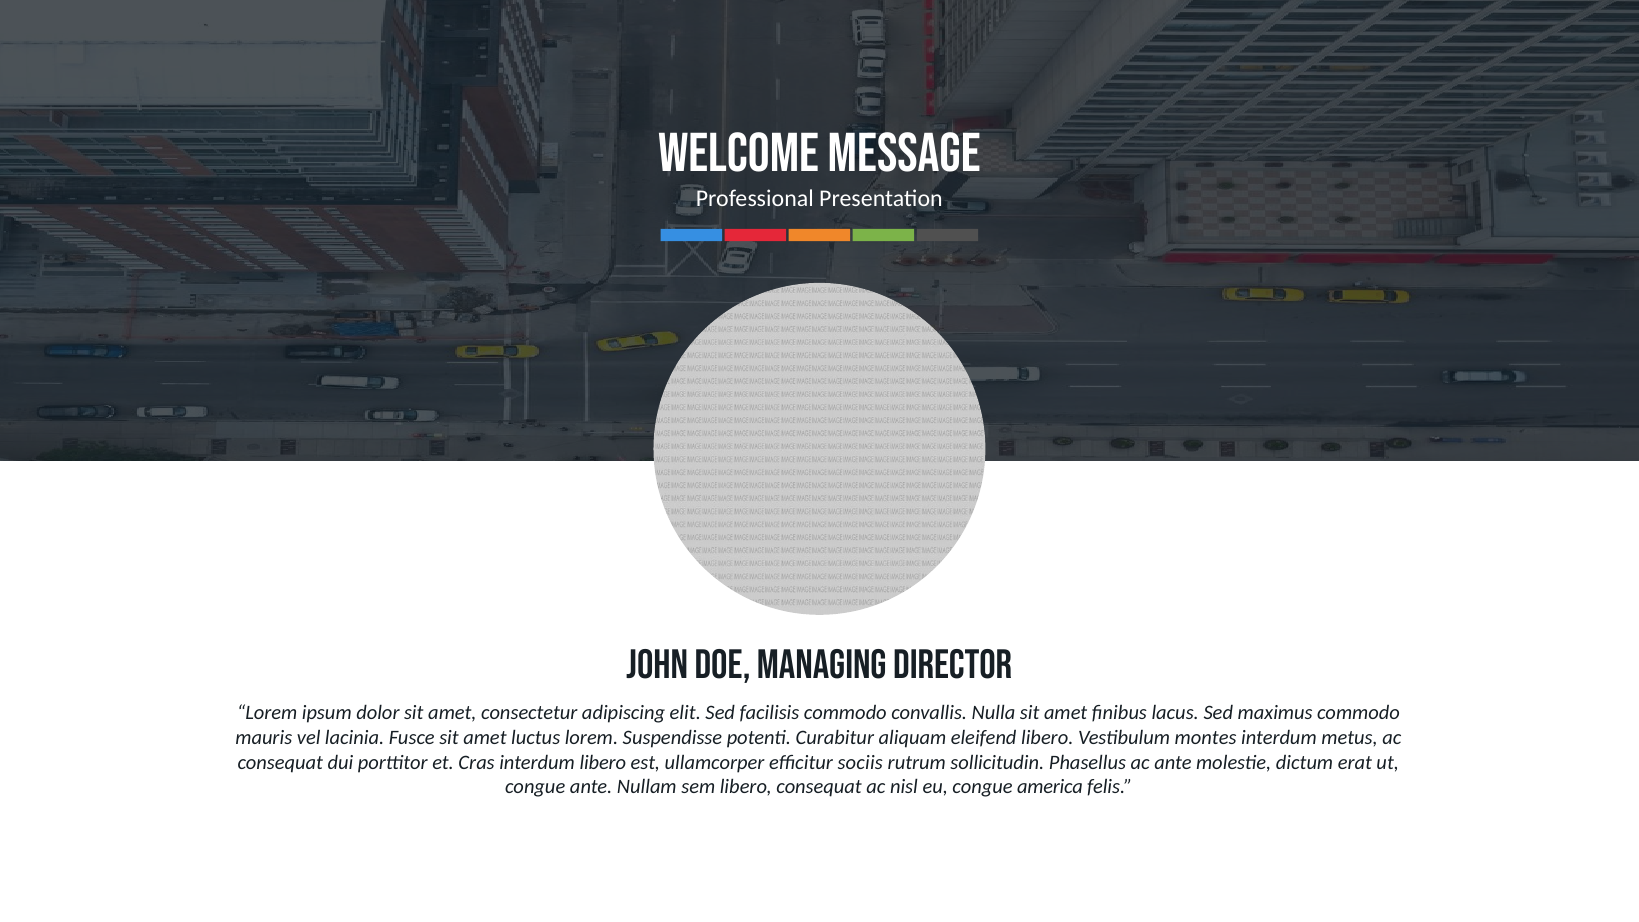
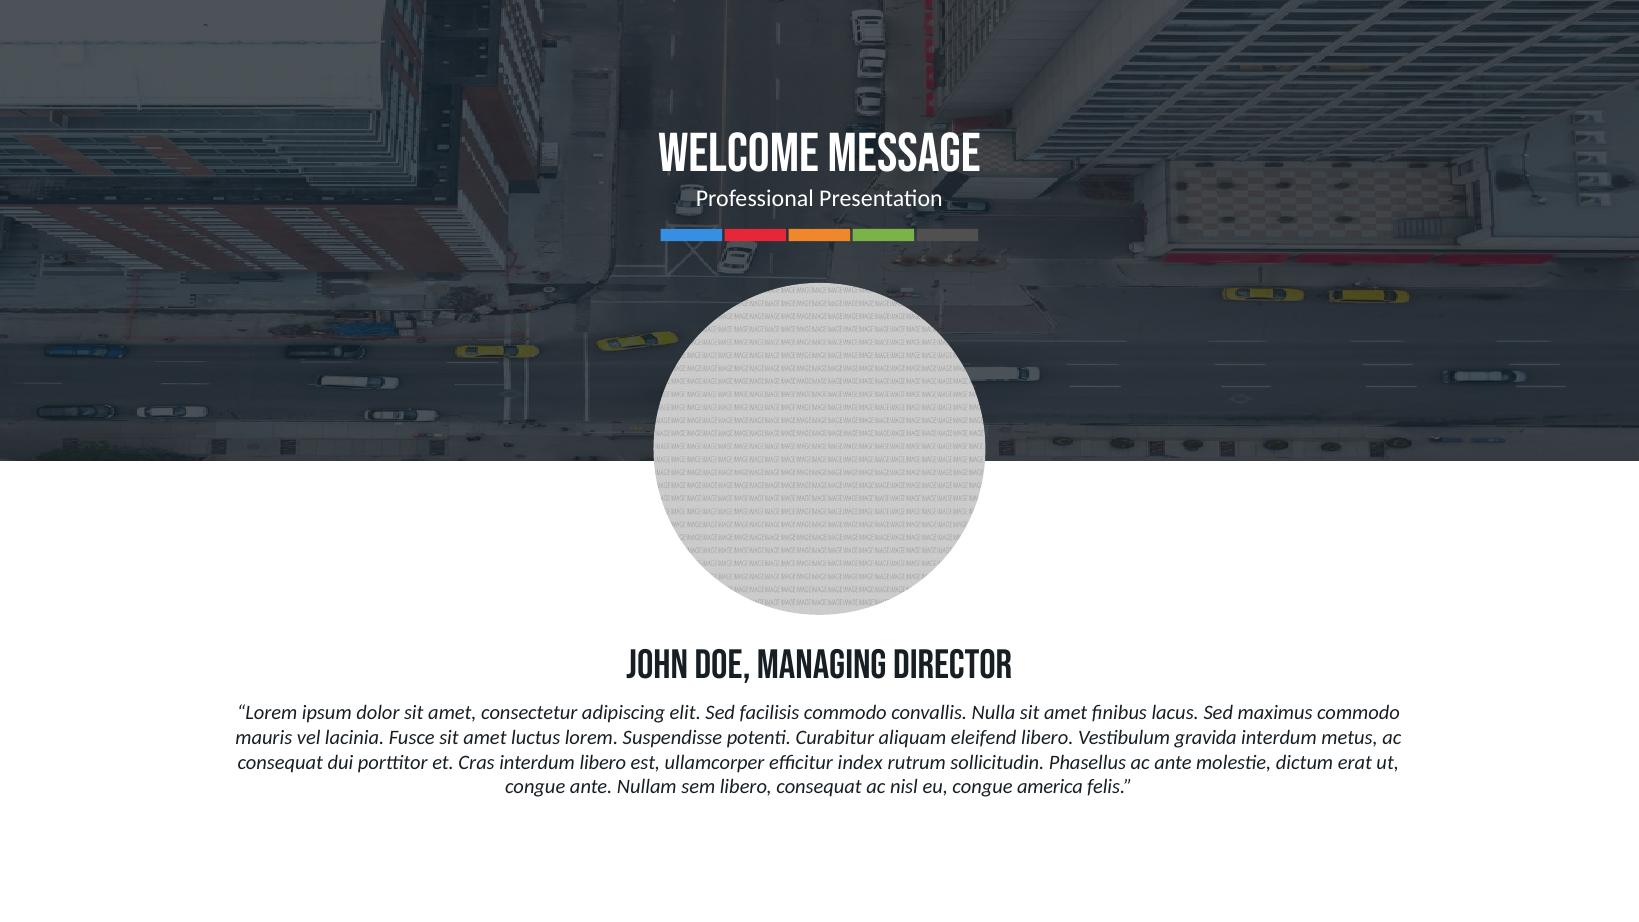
montes: montes -> gravida
sociis: sociis -> index
